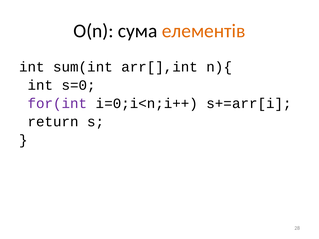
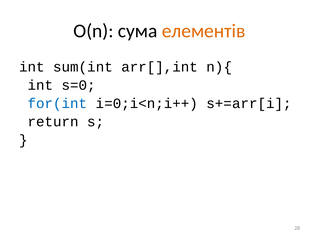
for(int colour: purple -> blue
